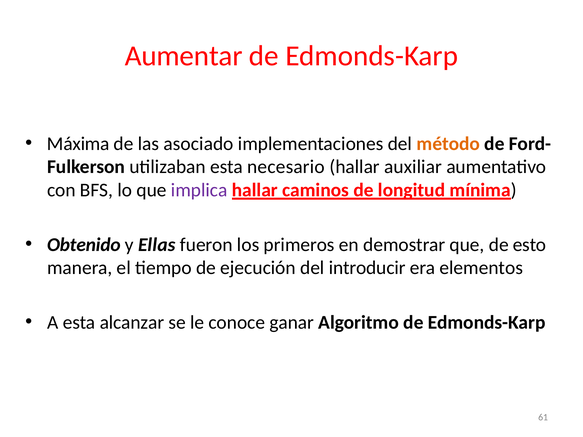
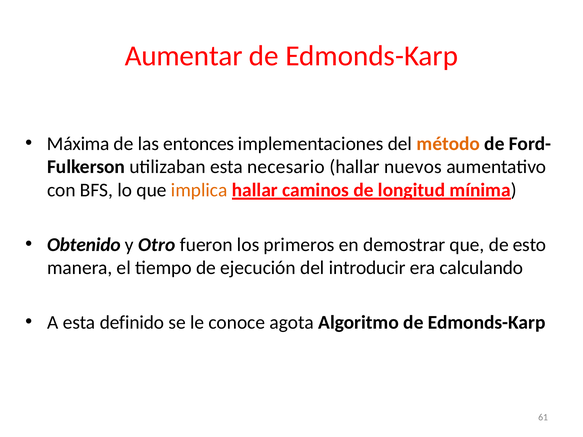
asociado: asociado -> entonces
auxiliar: auxiliar -> nuevos
implica colour: purple -> orange
Ellas: Ellas -> Otro
elementos: elementos -> calculando
alcanzar: alcanzar -> definido
ganar: ganar -> agota
